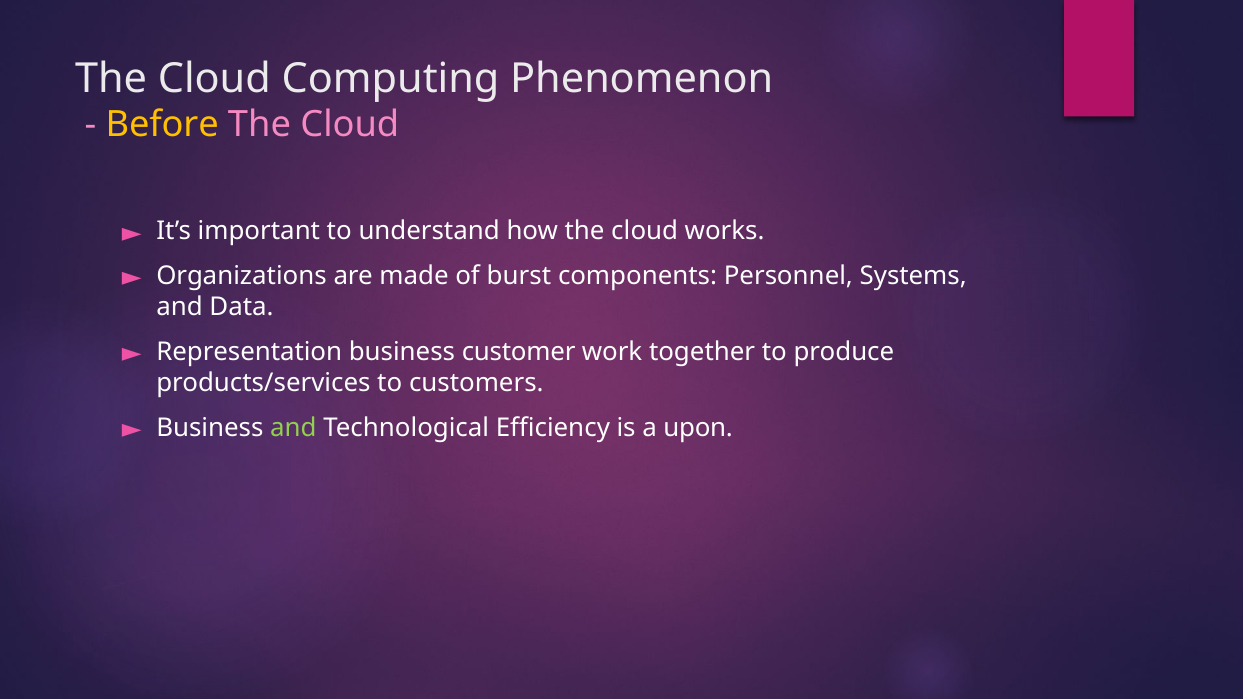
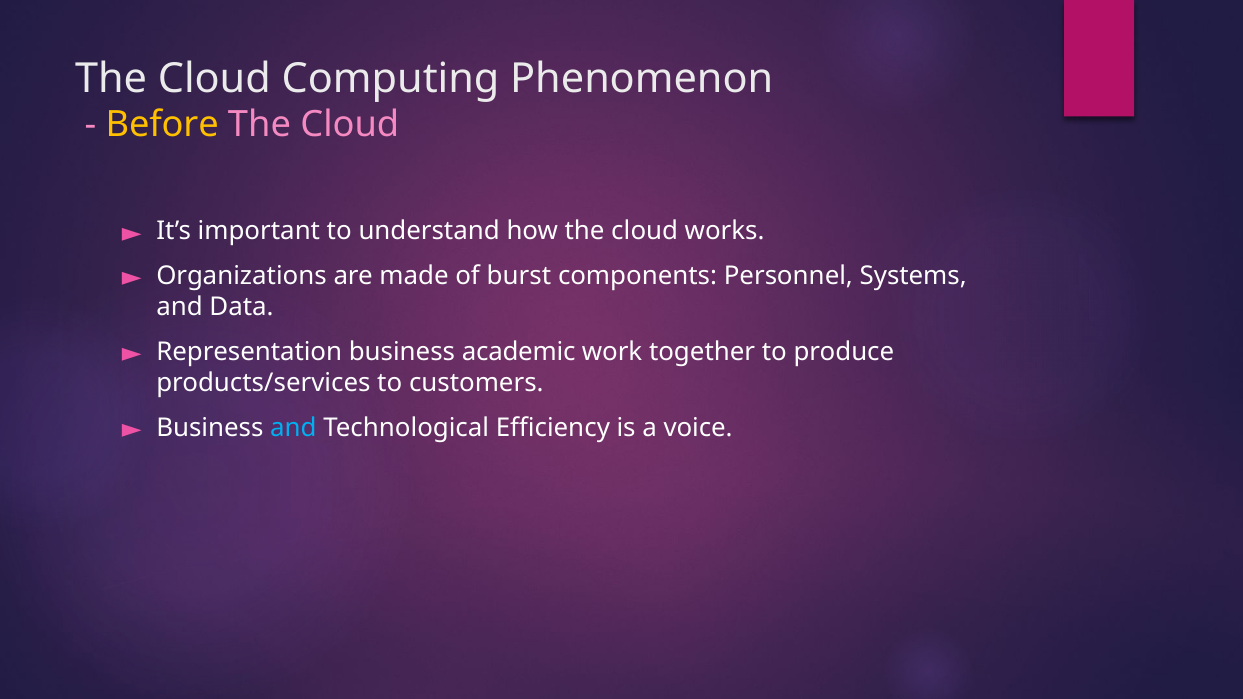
customer: customer -> academic
and at (293, 428) colour: light green -> light blue
upon: upon -> voice
